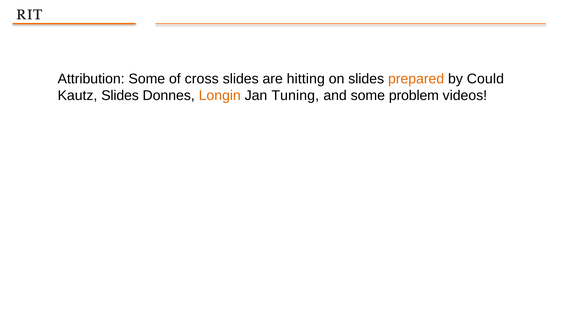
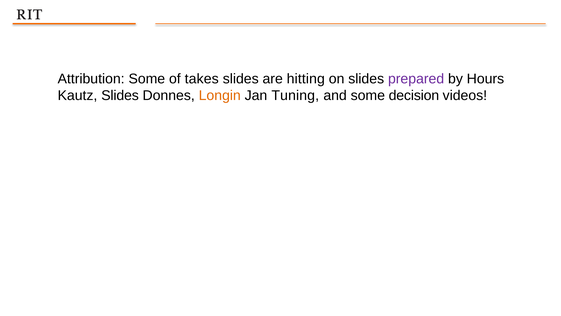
cross: cross -> takes
prepared colour: orange -> purple
Could: Could -> Hours
problem: problem -> decision
